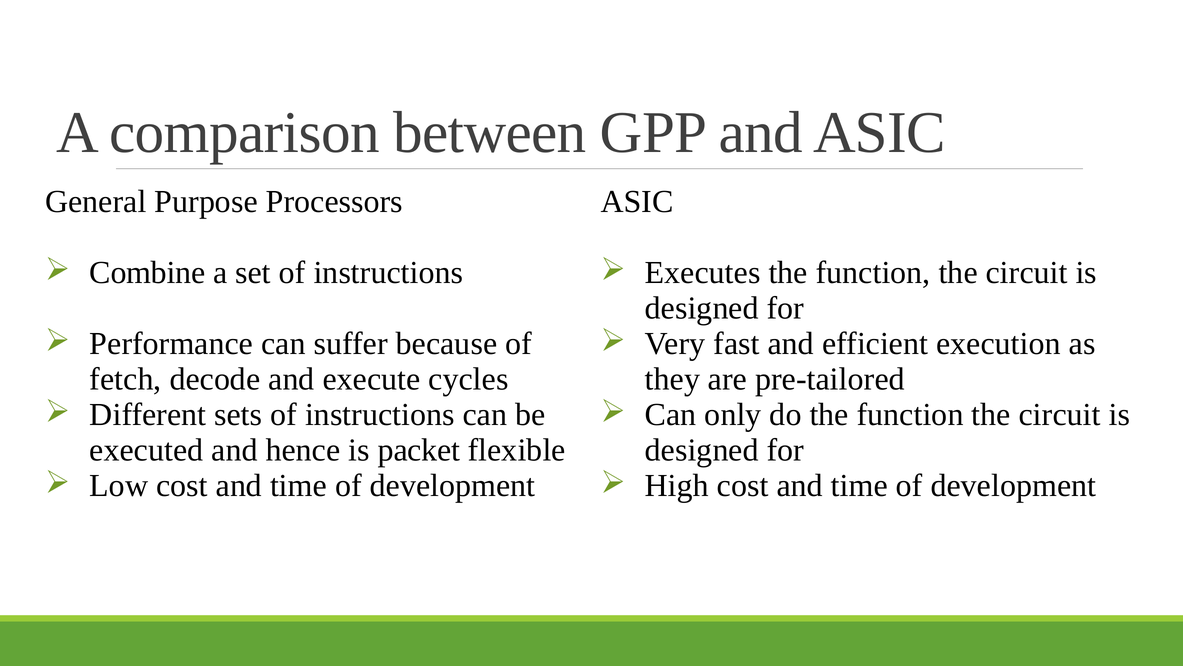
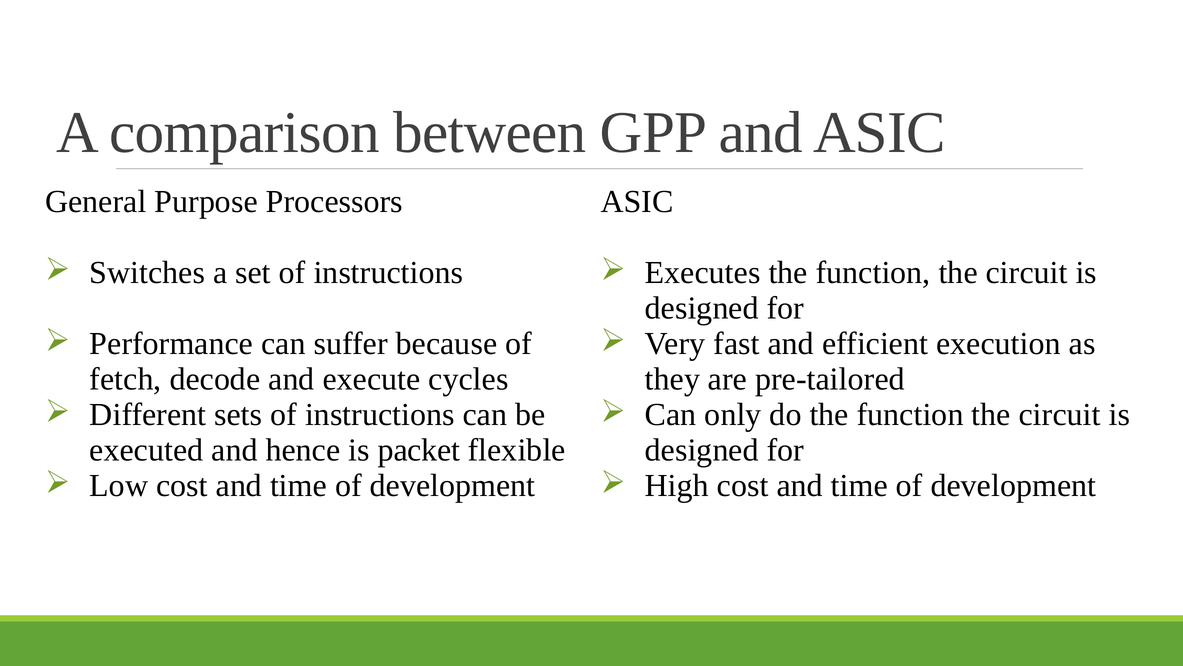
Combine: Combine -> Switches
